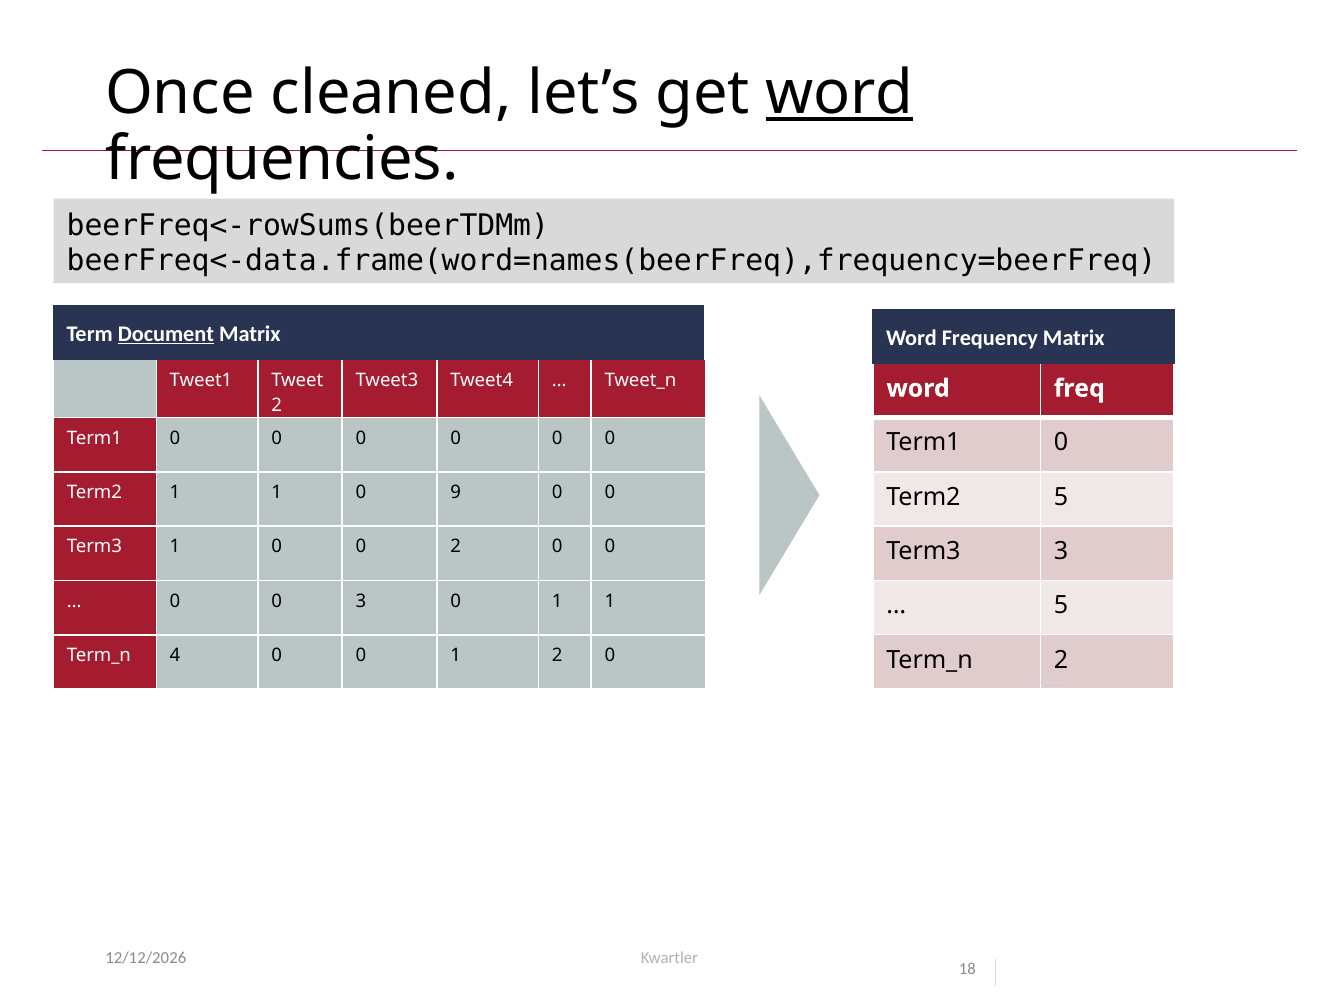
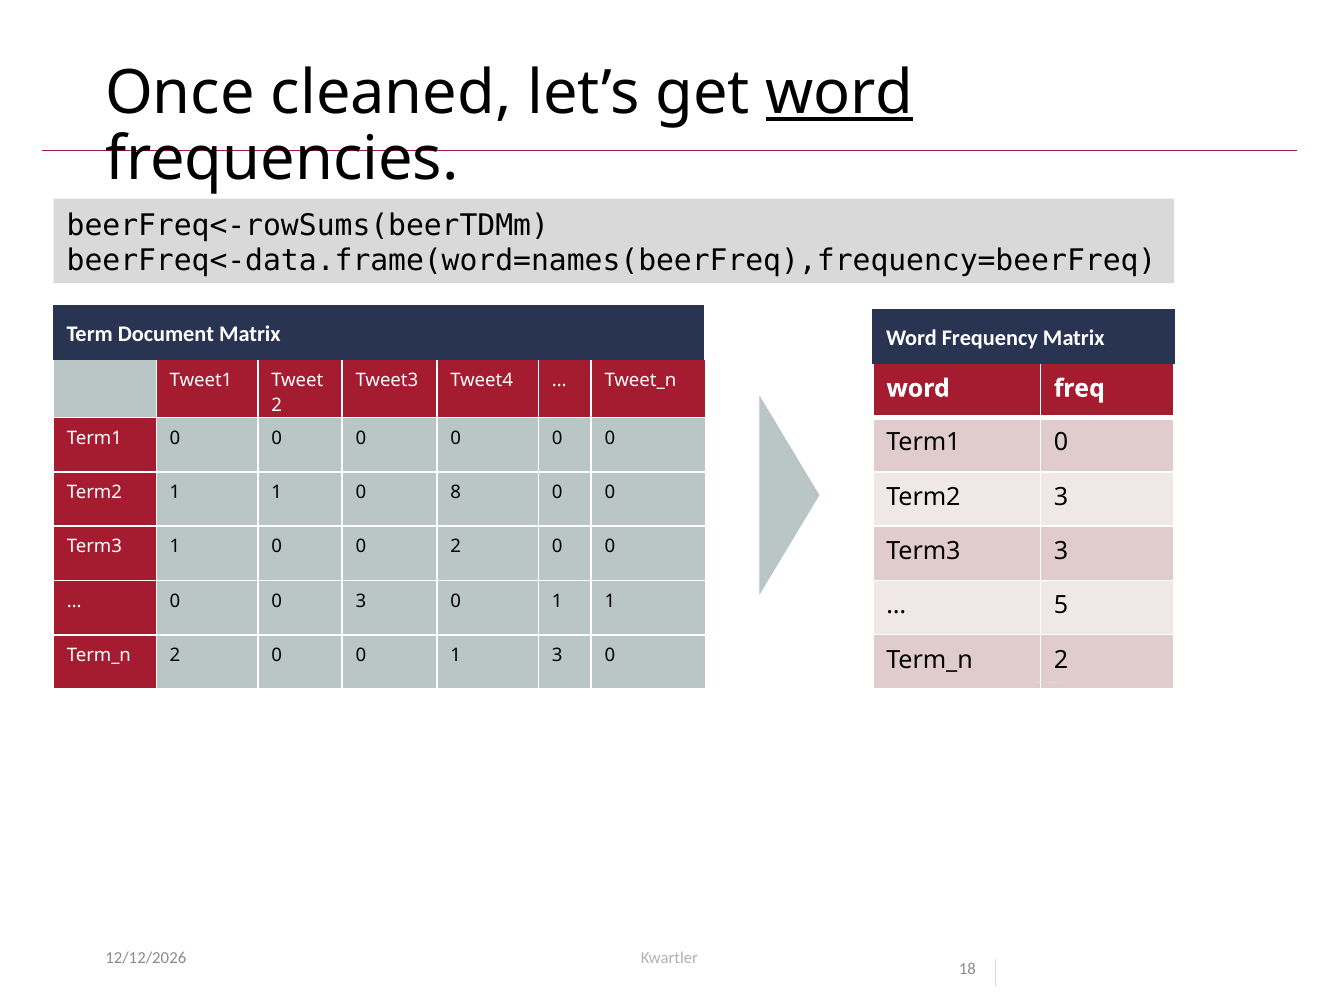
Document underline: present -> none
9: 9 -> 8
Term2 5: 5 -> 3
4 at (175, 655): 4 -> 2
1 2: 2 -> 3
